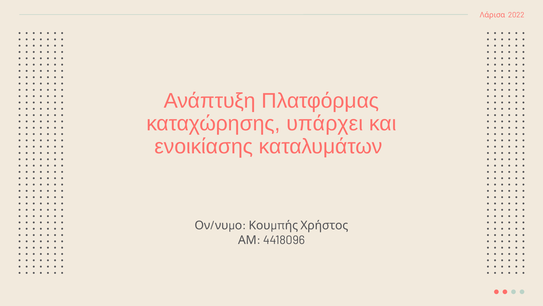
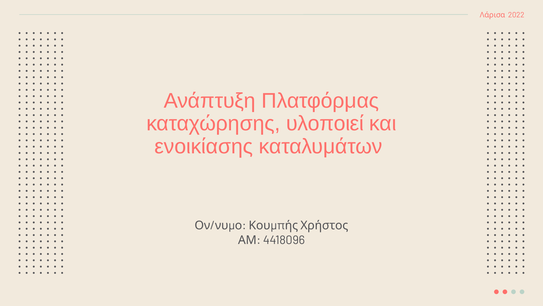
υπάρχει: υπάρχει -> υλοποιεί
